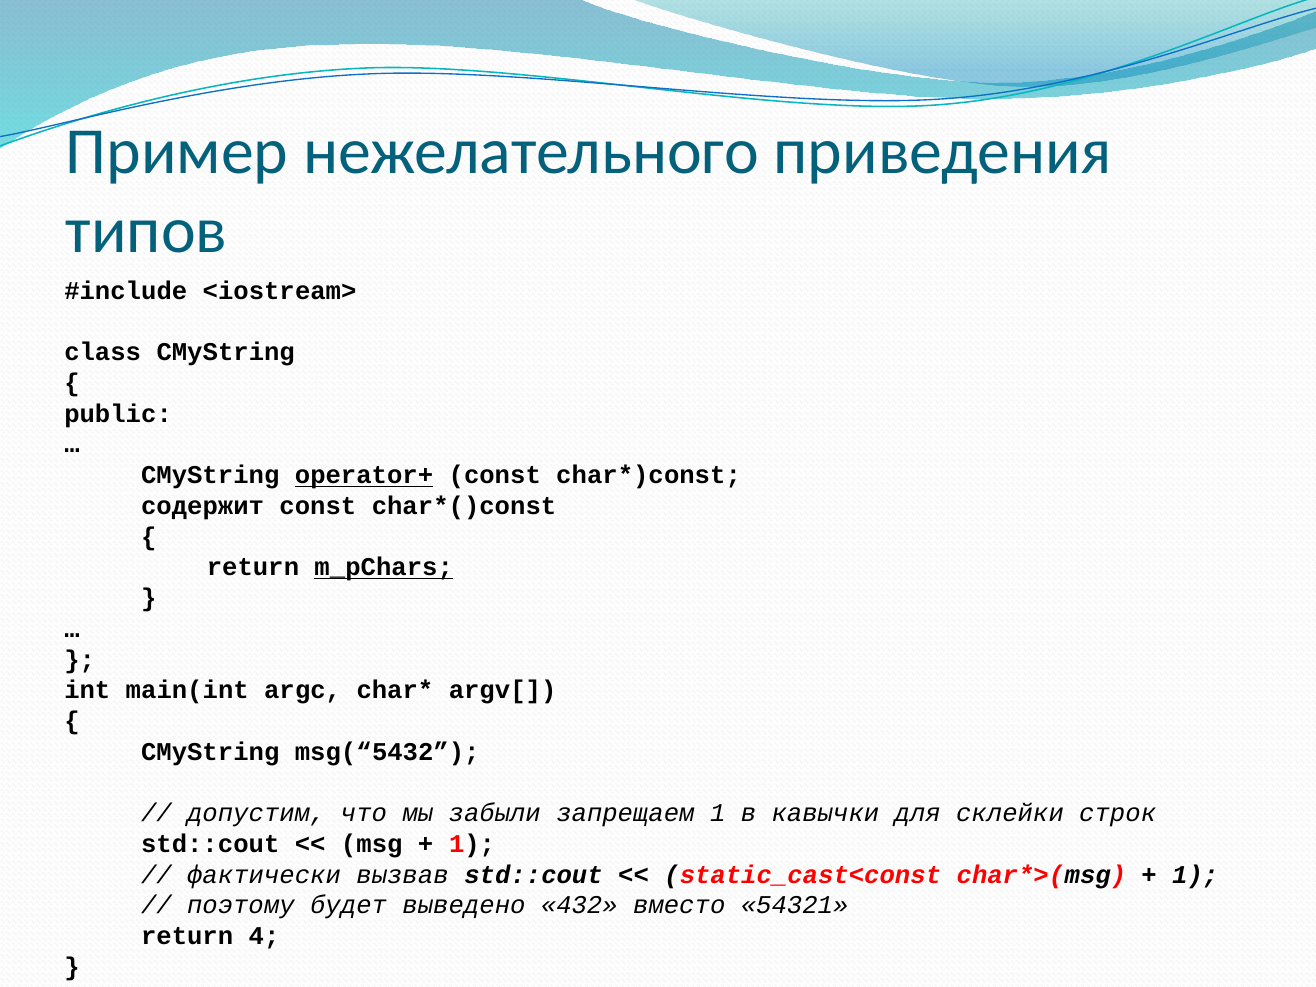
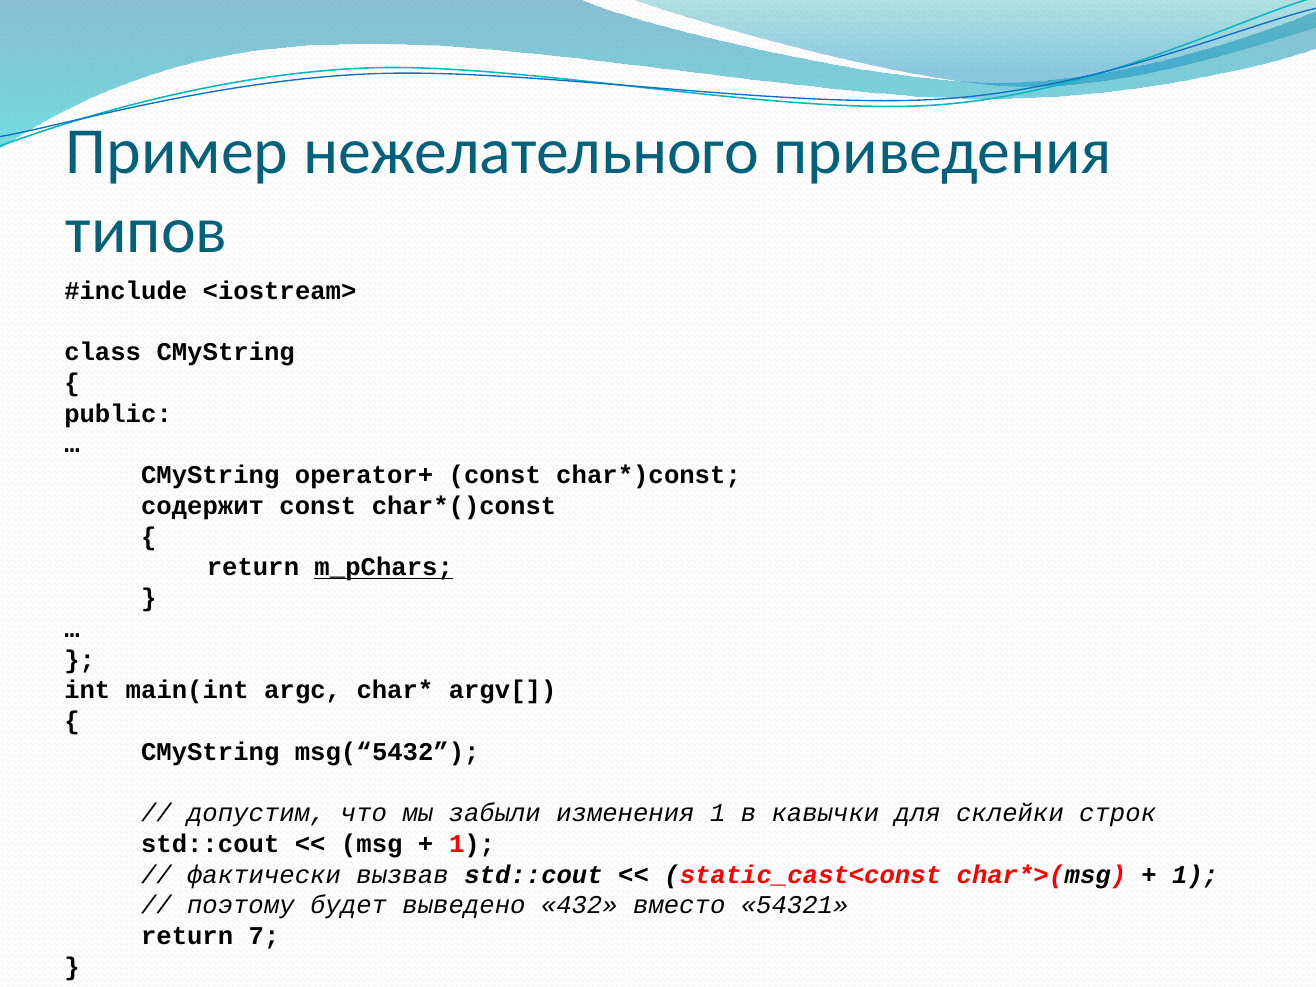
operator+ underline: present -> none
запрещаем: запрещаем -> изменения
4: 4 -> 7
